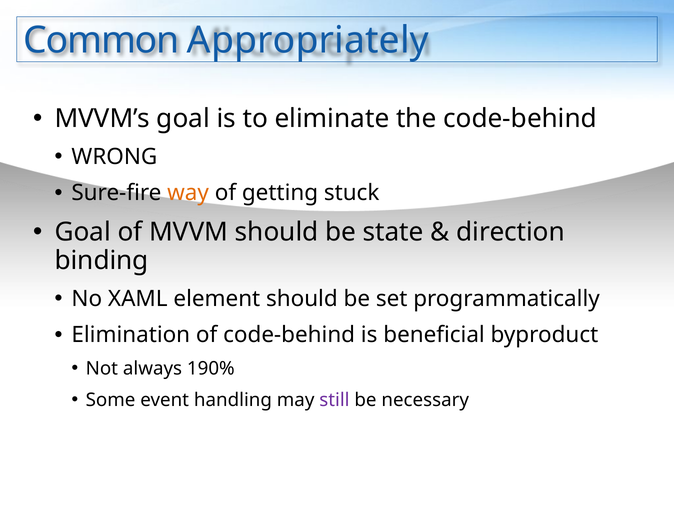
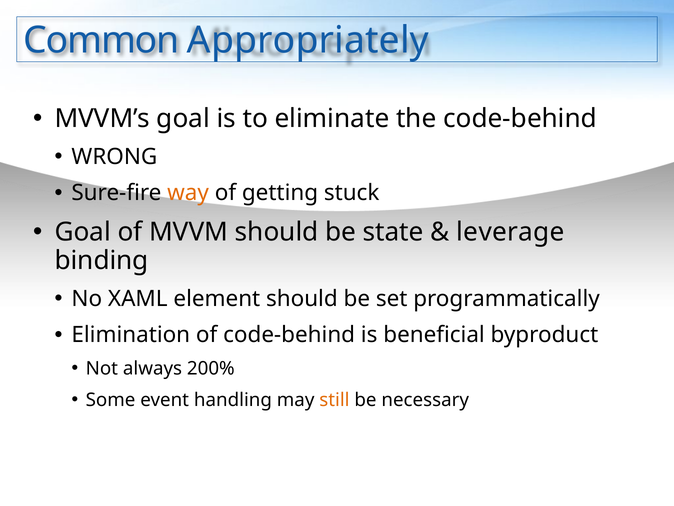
direction: direction -> leverage
190%: 190% -> 200%
still colour: purple -> orange
